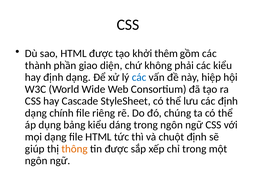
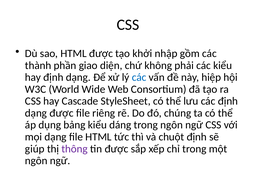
thêm: thêm -> nhập
dạng chính: chính -> được
thông colour: orange -> purple
